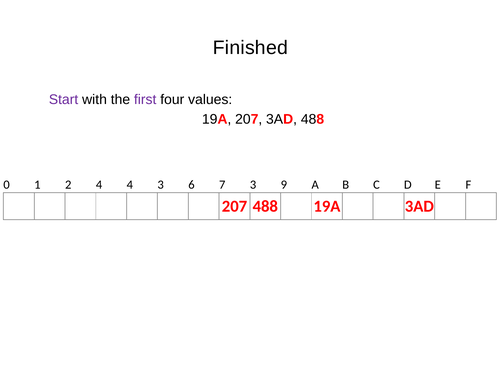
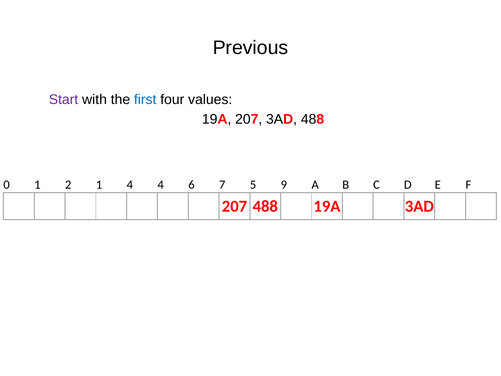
Finished: Finished -> Previous
first colour: purple -> blue
2 4: 4 -> 1
4 3: 3 -> 4
7 3: 3 -> 5
